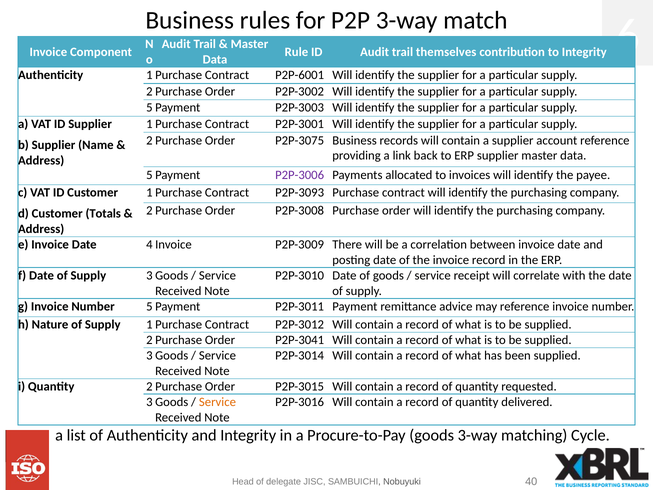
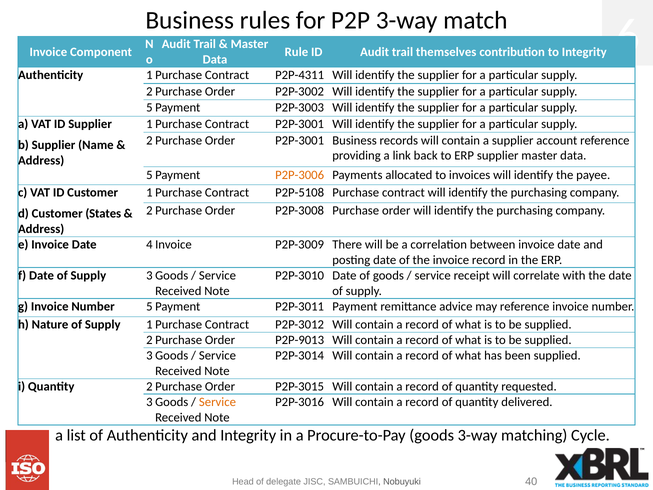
P2P-6001: P2P-6001 -> P2P-4311
Order P2P-3075: P2P-3075 -> P2P-3001
P2P-3006 colour: purple -> orange
P2P-3093: P2P-3093 -> P2P-5108
Totals: Totals -> States
P2P-3041: P2P-3041 -> P2P-9013
